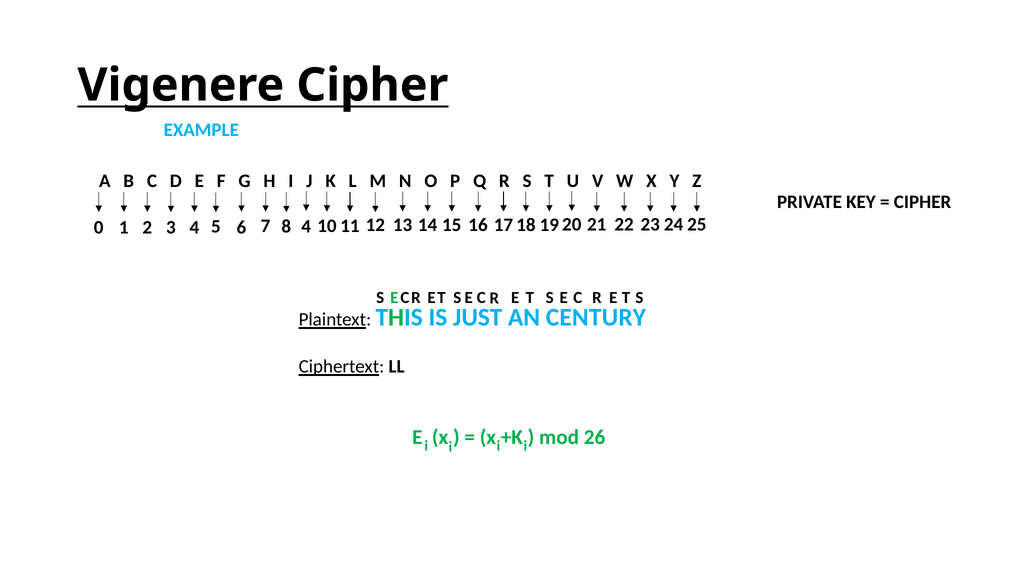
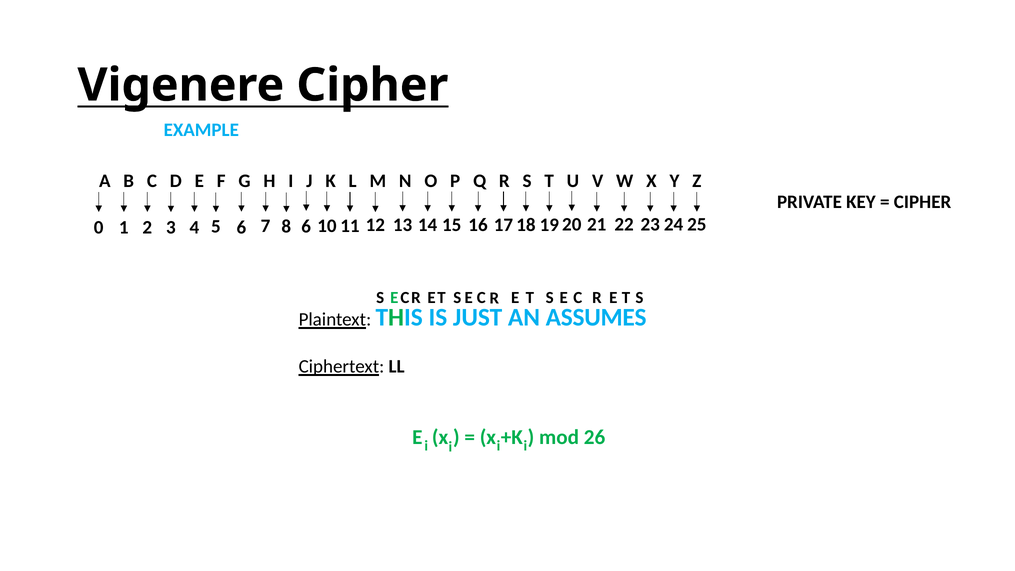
8 4: 4 -> 6
CENTURY: CENTURY -> ASSUMES
